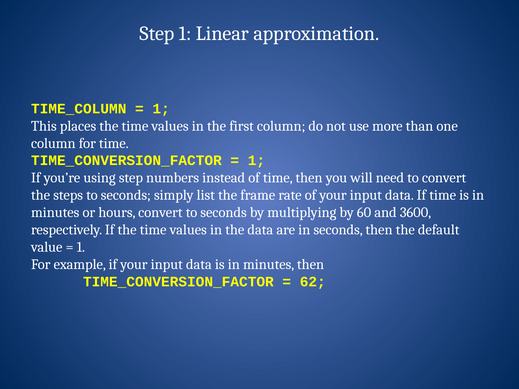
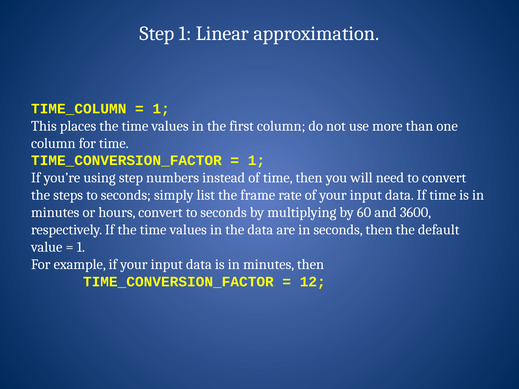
62: 62 -> 12
